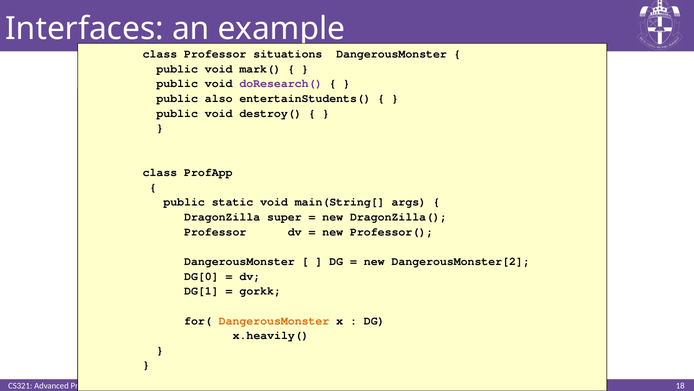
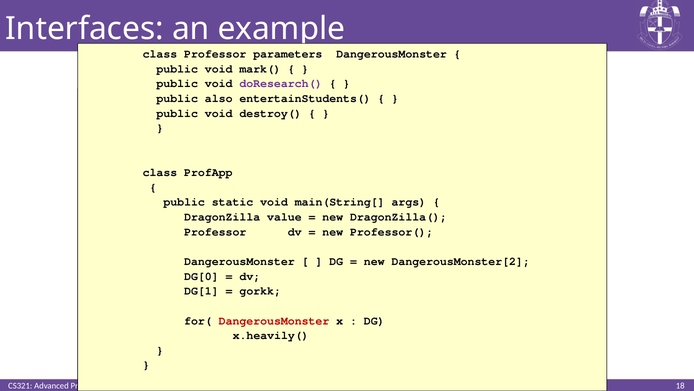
situations: situations -> parameters
super: super -> value
DangerousMonster at (274, 320) colour: orange -> red
